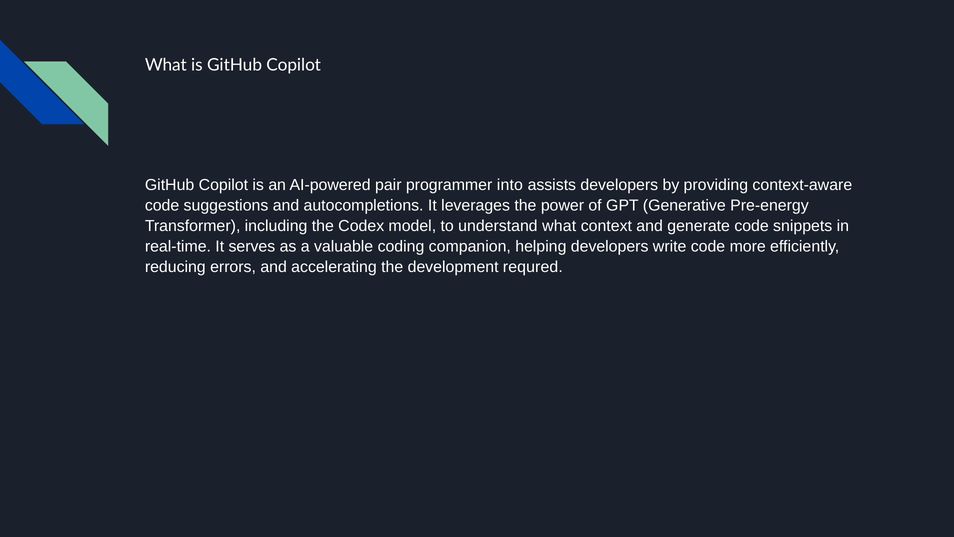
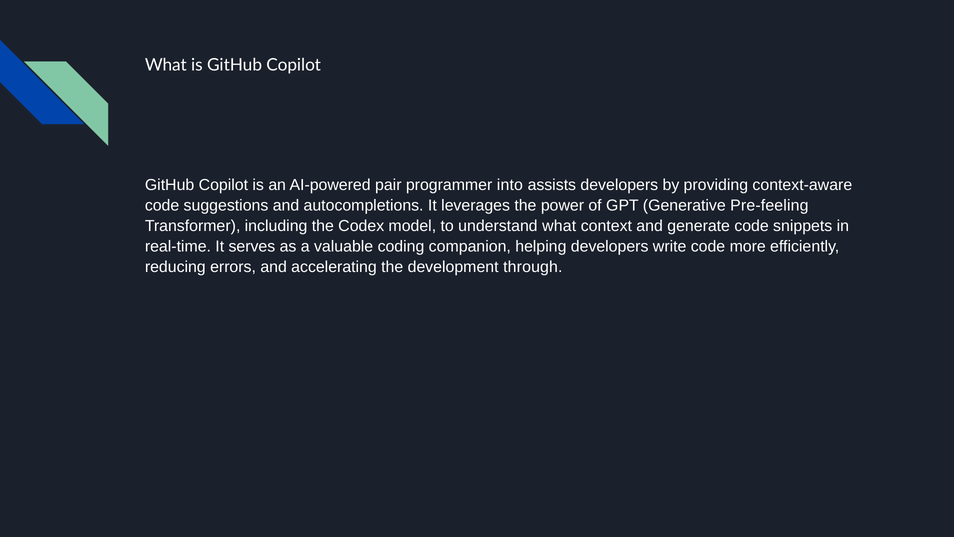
Pre-energy: Pre-energy -> Pre-feeling
requred: requred -> through
